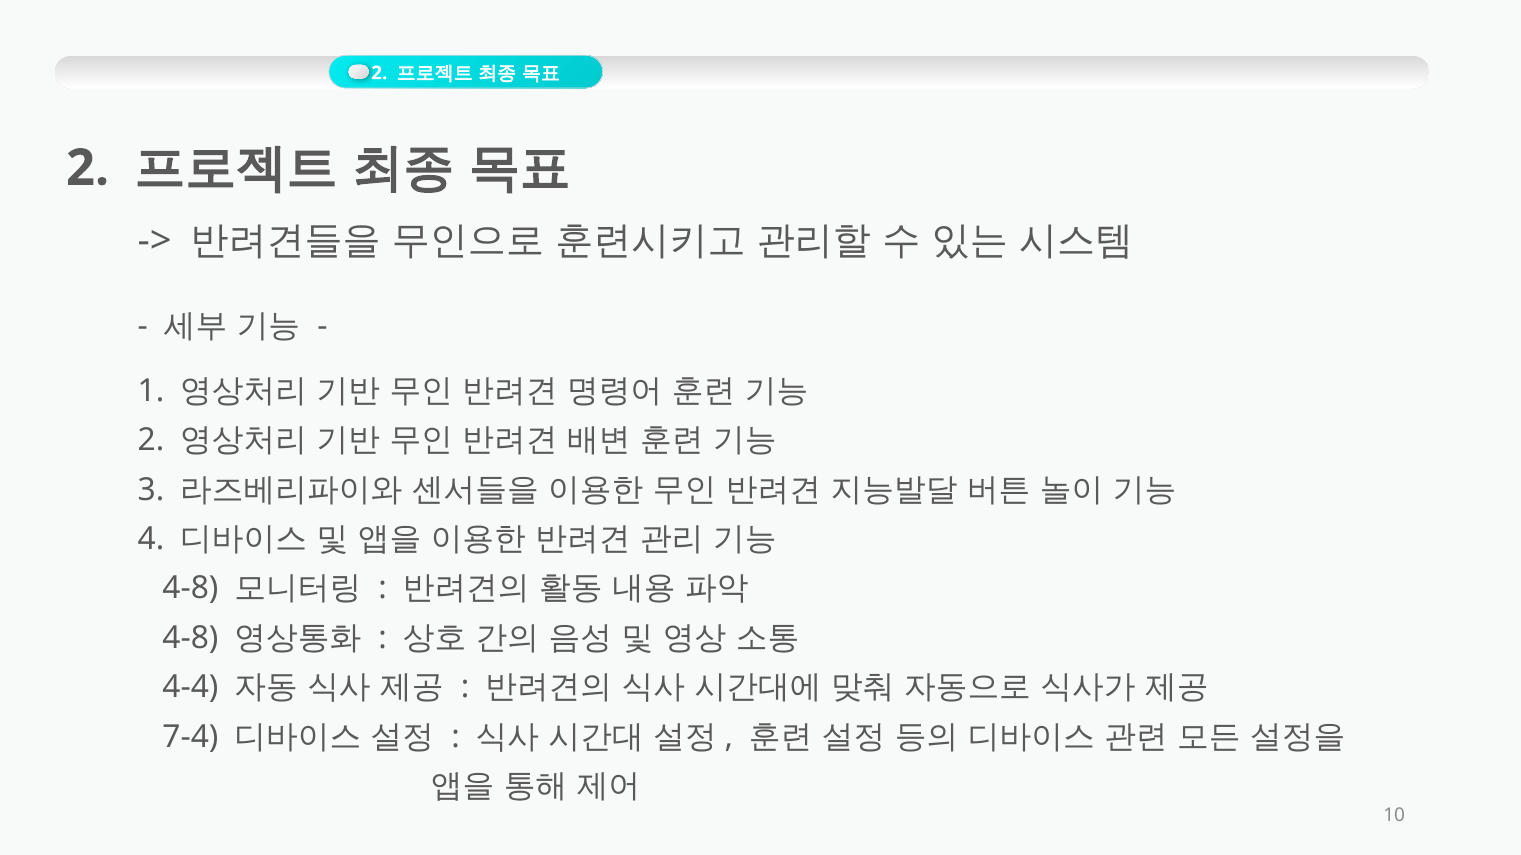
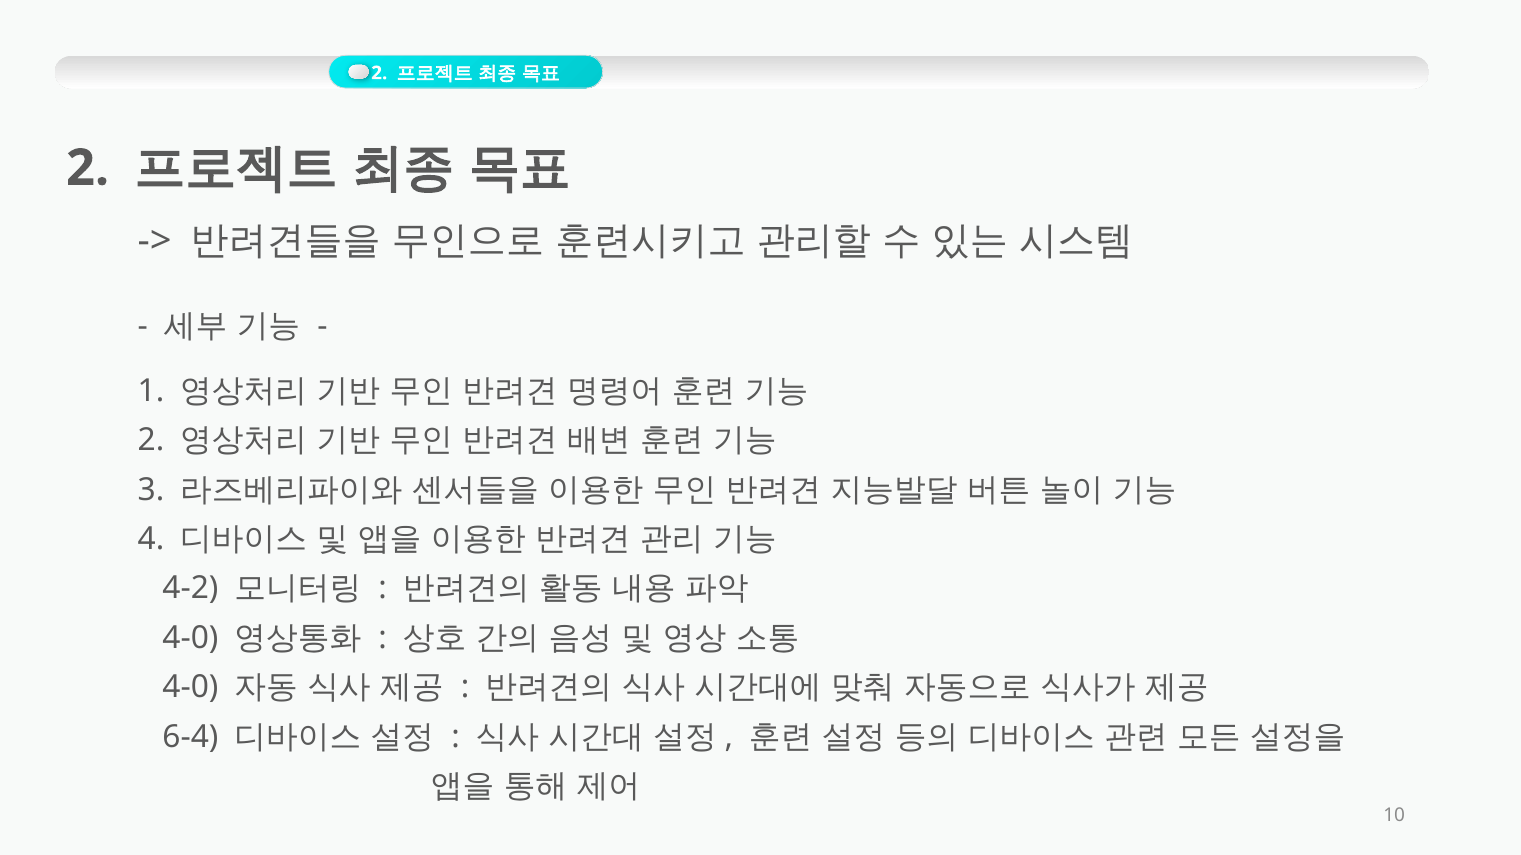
4-8 at (190, 589): 4-8 -> 4-2
4-8 at (190, 638): 4-8 -> 4-0
4-4 at (190, 688): 4-4 -> 4-0
7-4: 7-4 -> 6-4
